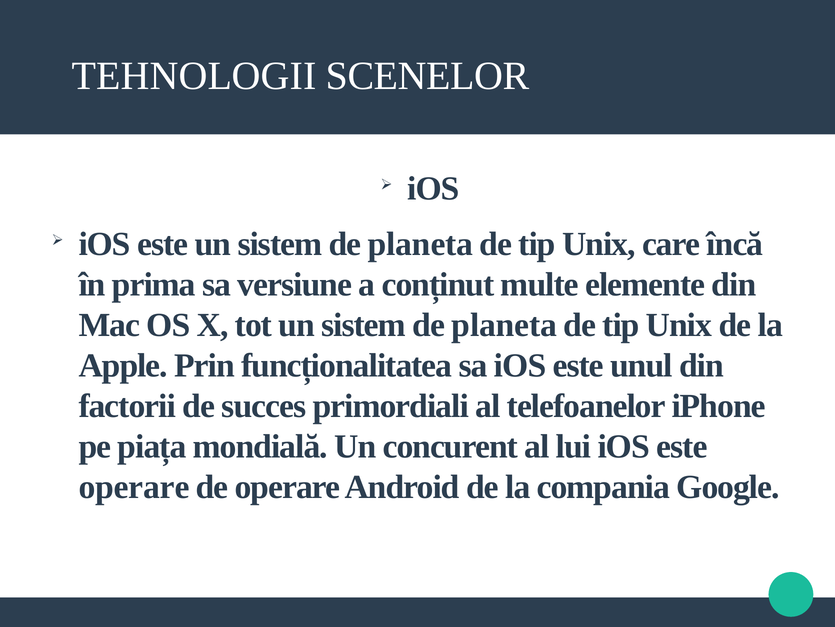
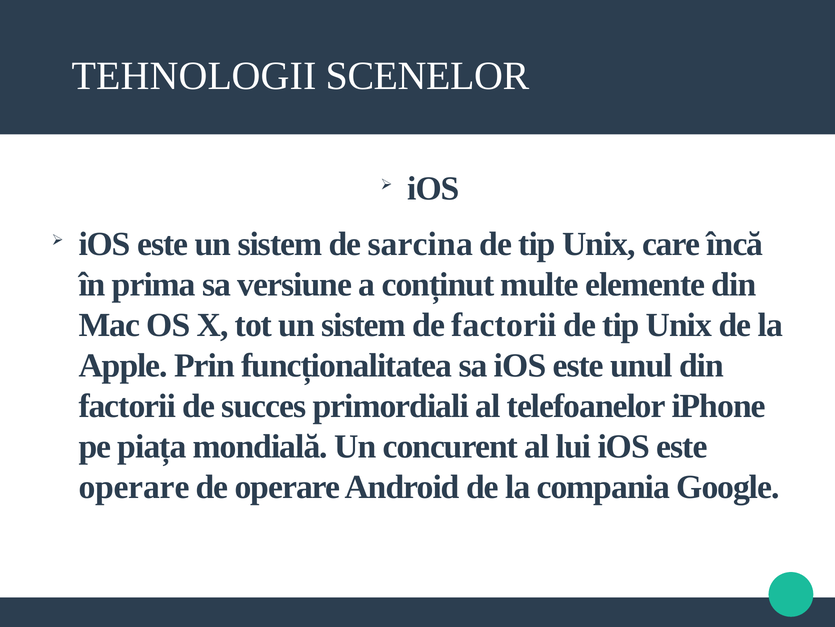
planeta at (420, 244): planeta -> sarcina
planeta at (504, 325): planeta -> factorii
